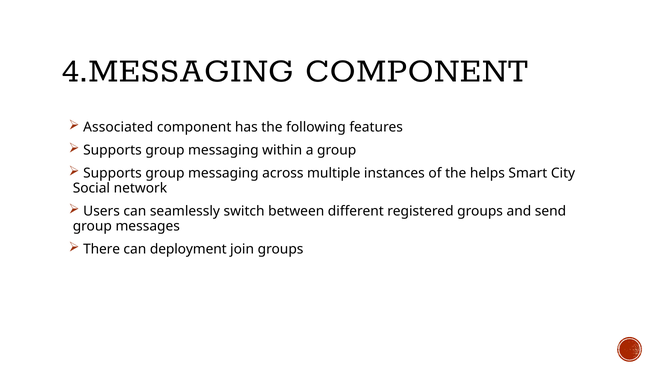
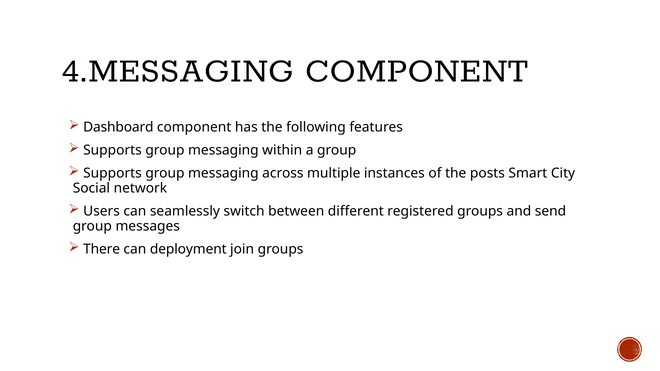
Associated: Associated -> Dashboard
helps: helps -> posts
